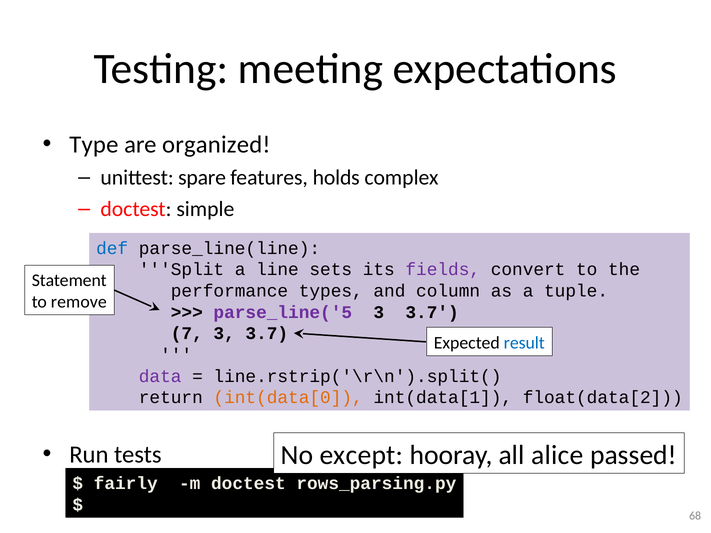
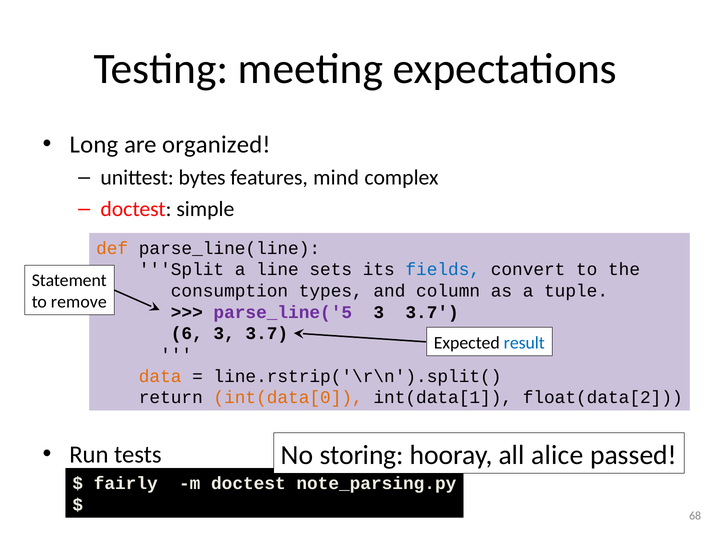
Type: Type -> Long
spare: spare -> bytes
holds: holds -> mind
def colour: blue -> orange
fields colour: purple -> blue
performance: performance -> consumption
7: 7 -> 6
data colour: purple -> orange
except: except -> storing
rows_parsing.py: rows_parsing.py -> note_parsing.py
